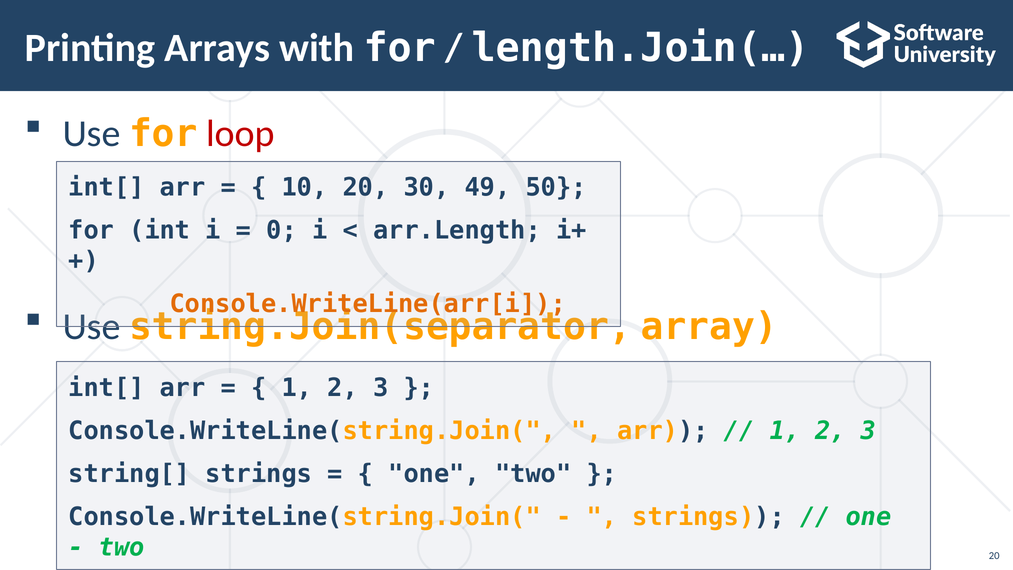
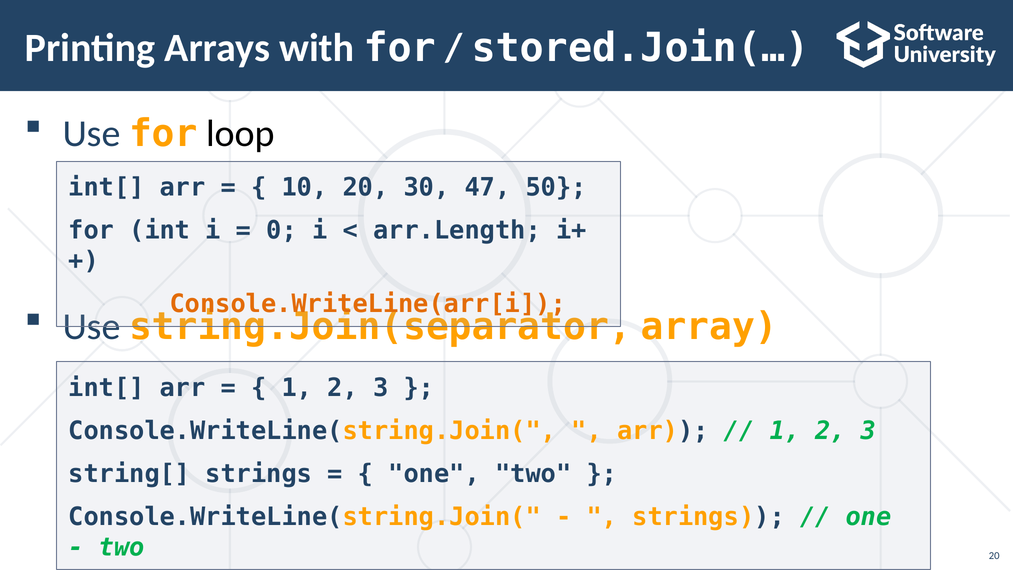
length.Join(…: length.Join(… -> stored.Join(…
loop colour: red -> black
49: 49 -> 47
